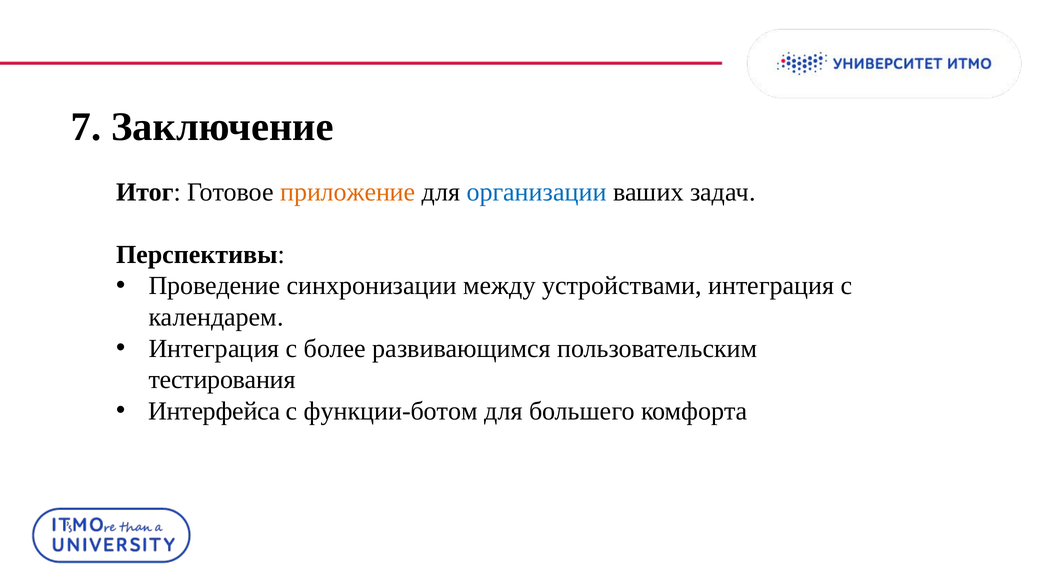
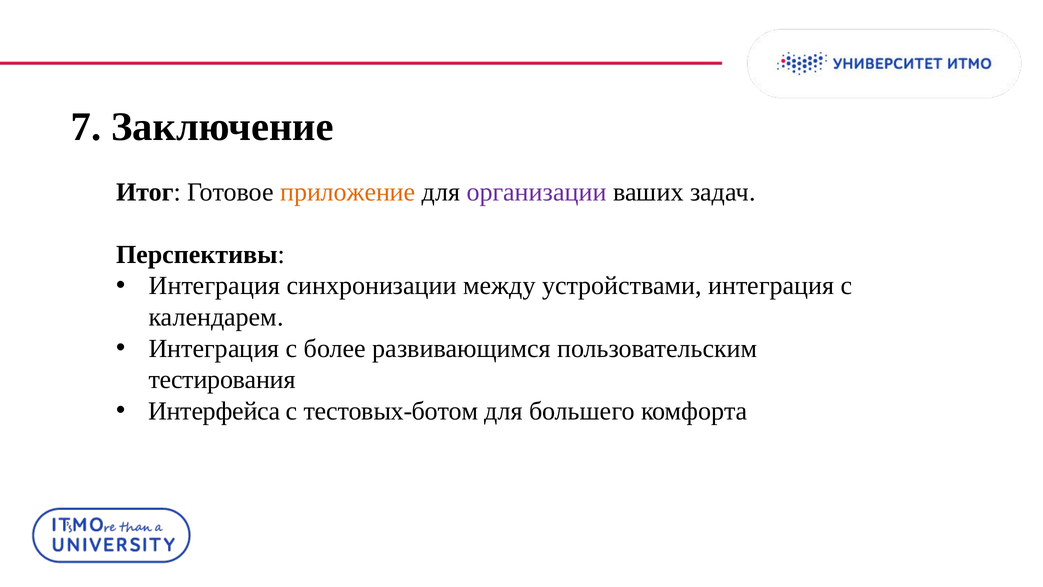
организации colour: blue -> purple
Проведение at (214, 286): Проведение -> Интеграция
функции-ботом: функции-ботом -> тестовых-ботом
